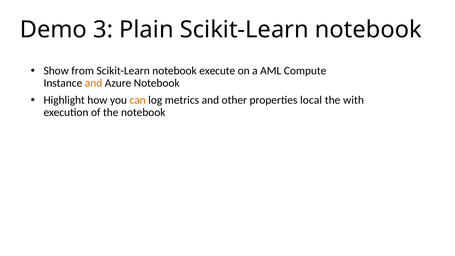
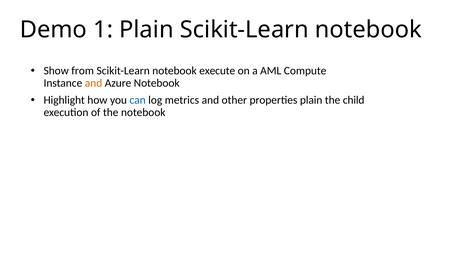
3: 3 -> 1
can colour: orange -> blue
properties local: local -> plain
with: with -> child
